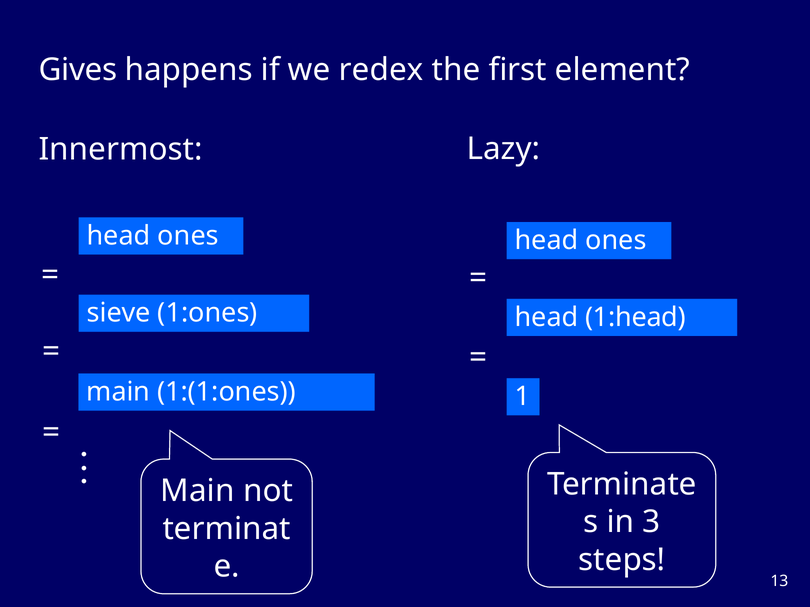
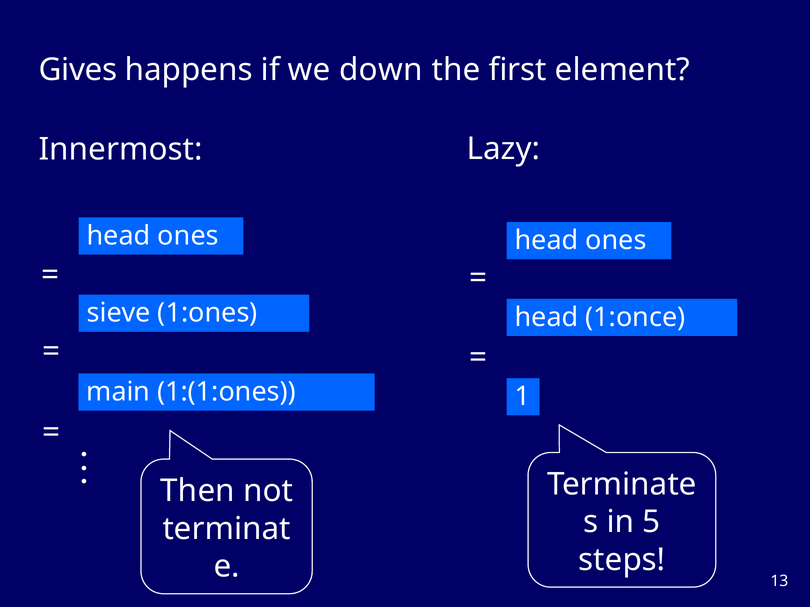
redex: redex -> down
1:head: 1:head -> 1:once
Main at (198, 491): Main -> Then
3: 3 -> 5
